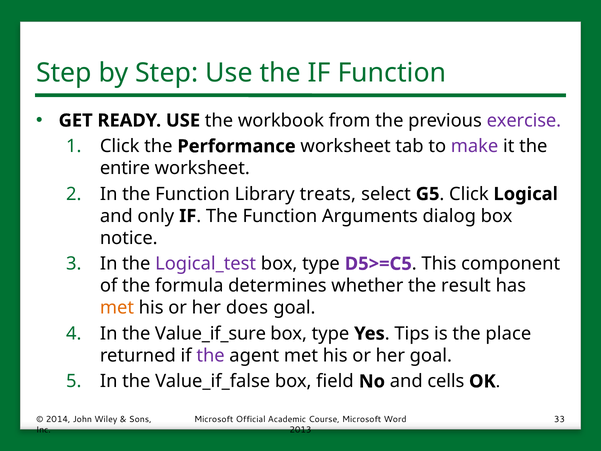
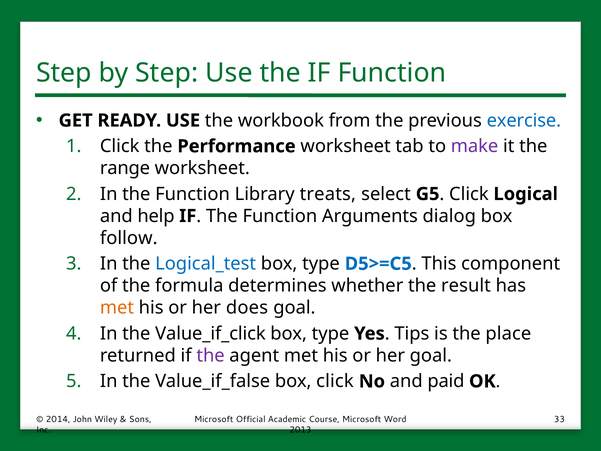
exercise colour: purple -> blue
entire: entire -> range
only: only -> help
notice: notice -> follow
Logical_test colour: purple -> blue
D5>=C5 colour: purple -> blue
Value_if_sure: Value_if_sure -> Value_if_click
box field: field -> click
cells: cells -> paid
